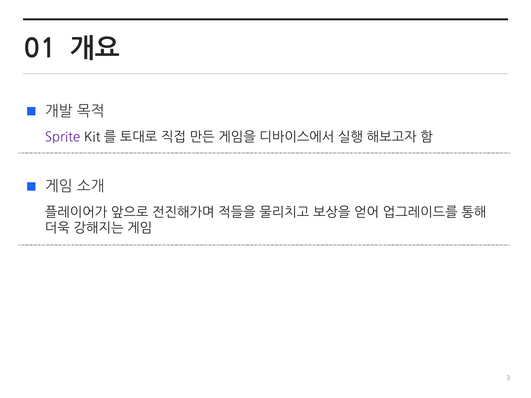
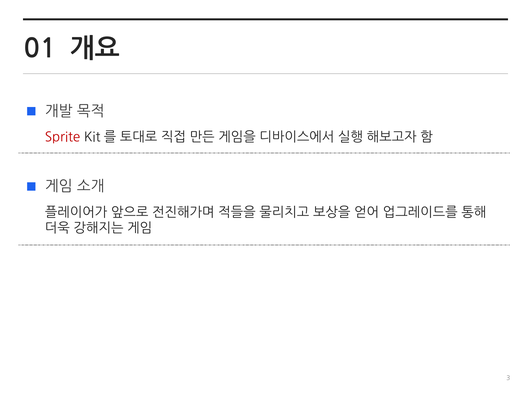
Sprite colour: purple -> red
